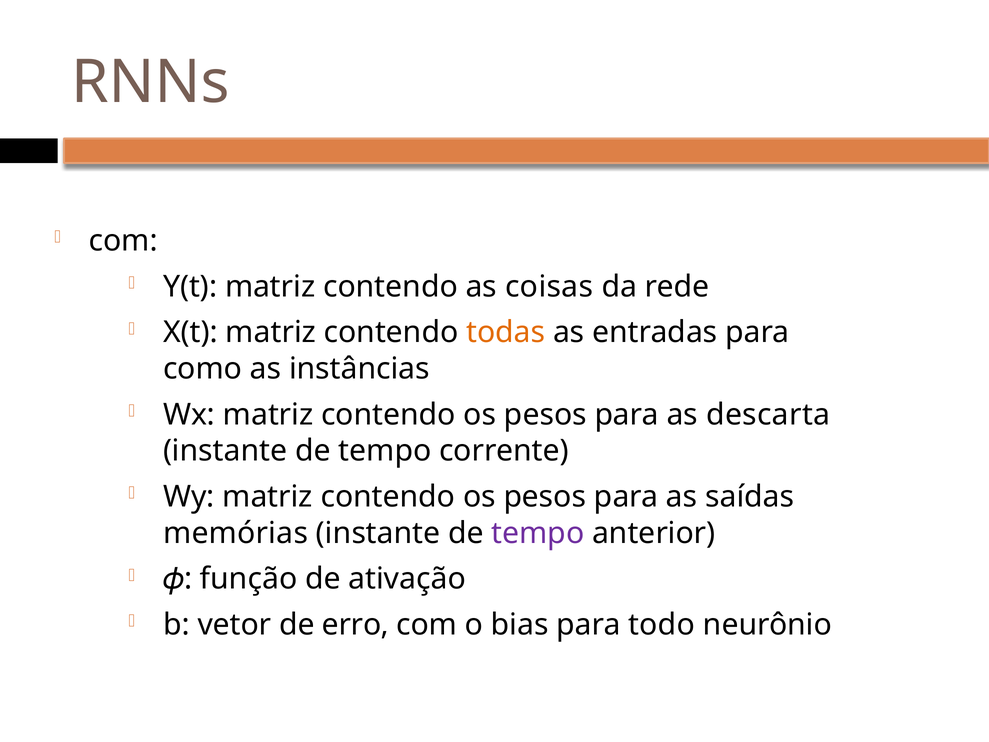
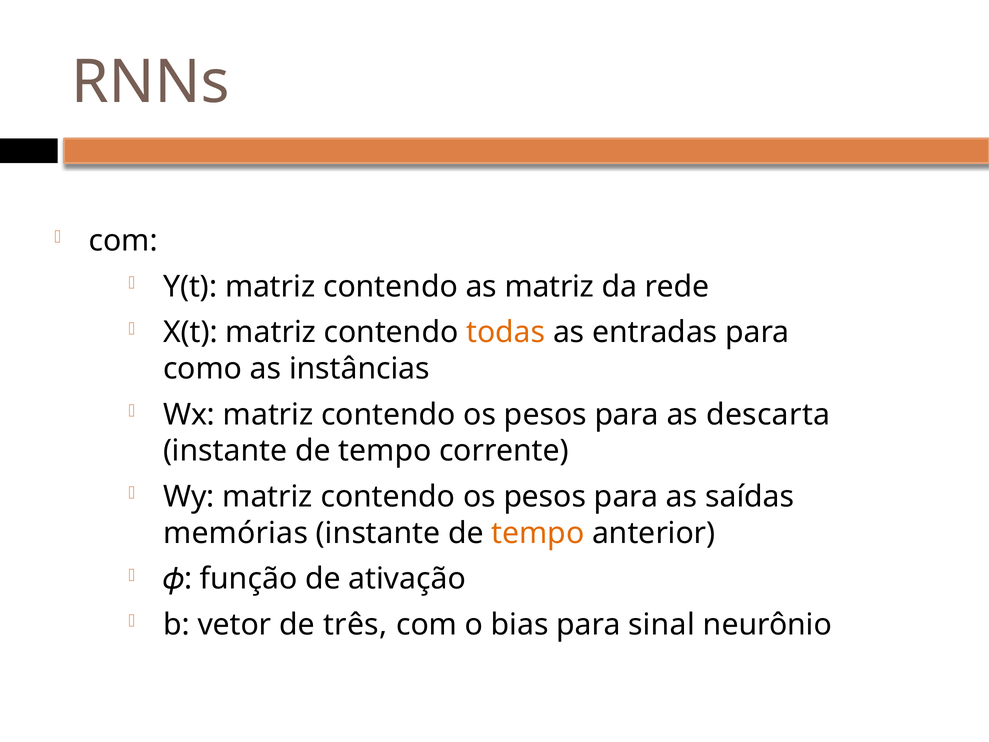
as coisas: coisas -> matriz
tempo at (538, 533) colour: purple -> orange
erro: erro -> três
todo: todo -> sinal
